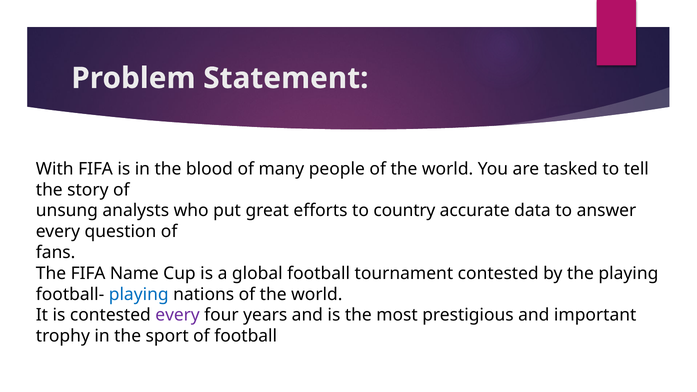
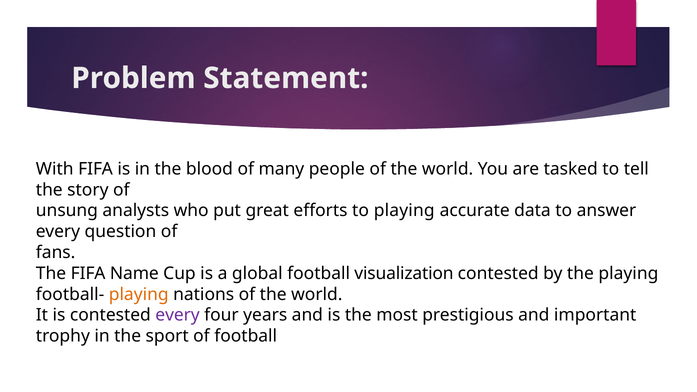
to country: country -> playing
tournament: tournament -> visualization
playing at (139, 294) colour: blue -> orange
